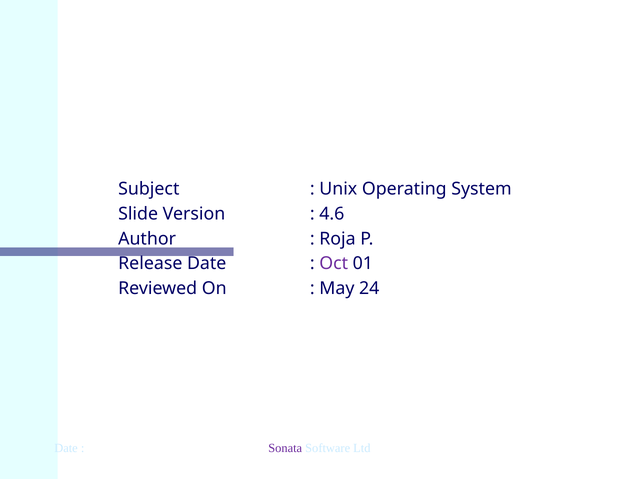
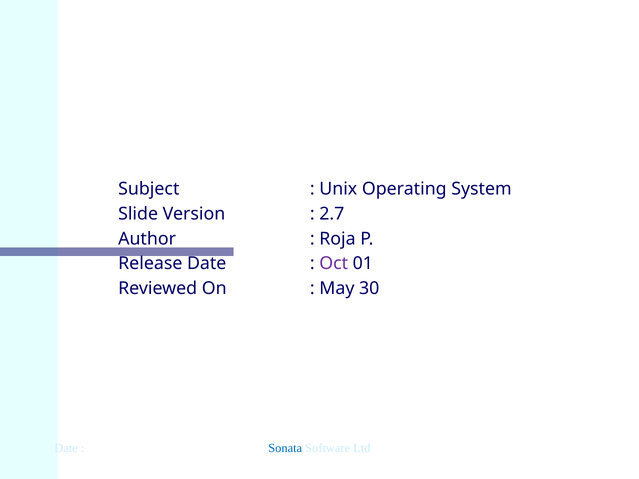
4.6: 4.6 -> 2.7
24: 24 -> 30
Sonata colour: purple -> blue
